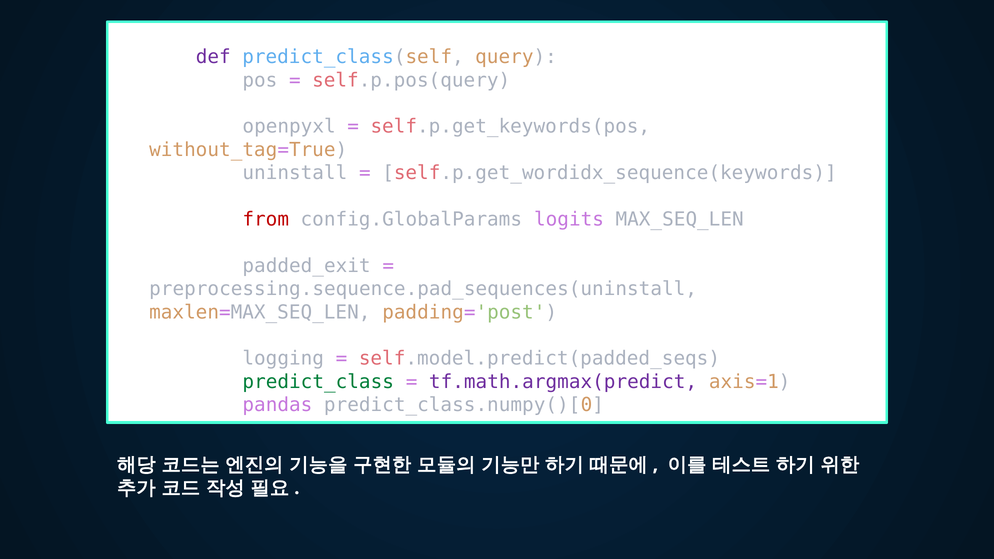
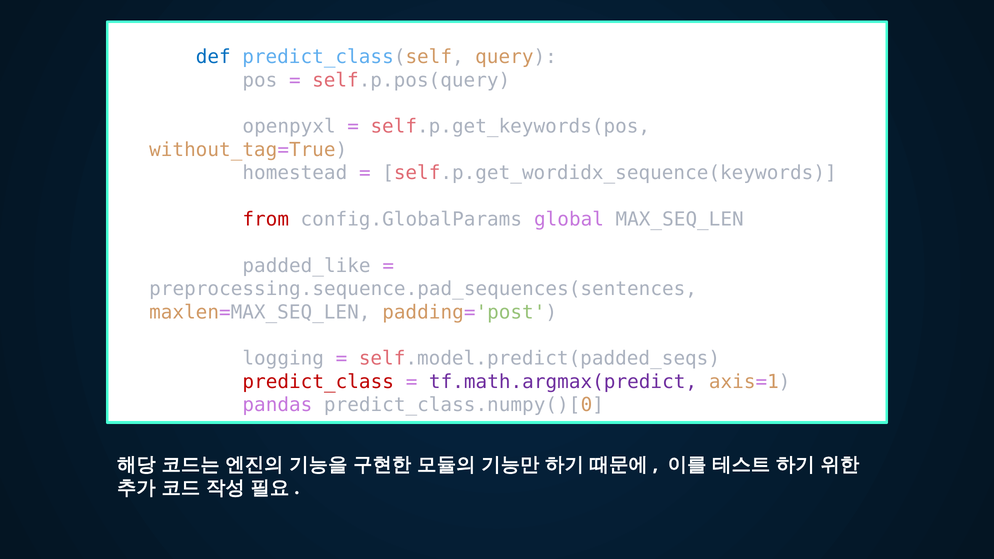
def colour: purple -> blue
uninstall: uninstall -> homestead
logits: logits -> global
padded_exit: padded_exit -> padded_like
preprocessing.sequence.pad_sequences(uninstall: preprocessing.sequence.pad_sequences(uninstall -> preprocessing.sequence.pad_sequences(sentences
predict_class colour: green -> red
